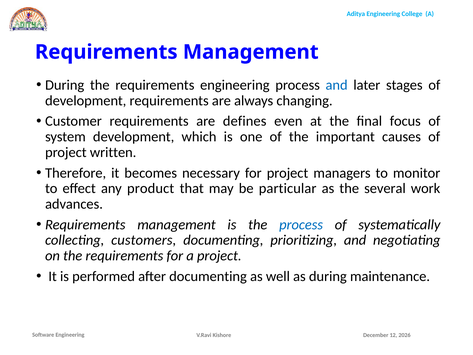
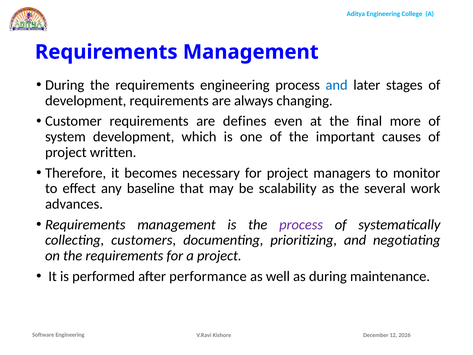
focus: focus -> more
product: product -> baseline
particular: particular -> scalability
process at (301, 224) colour: blue -> purple
after documenting: documenting -> performance
